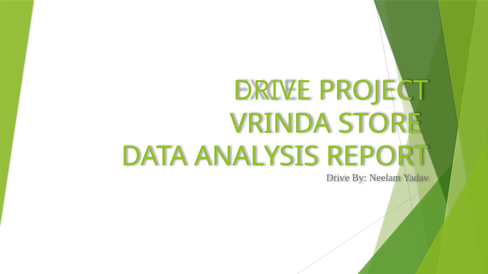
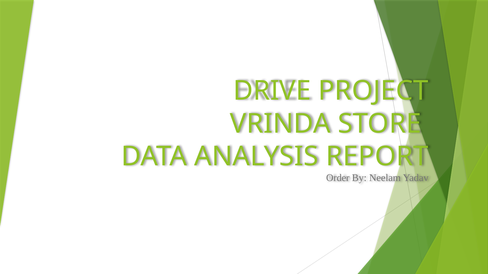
Drive at (338, 178): Drive -> Order
